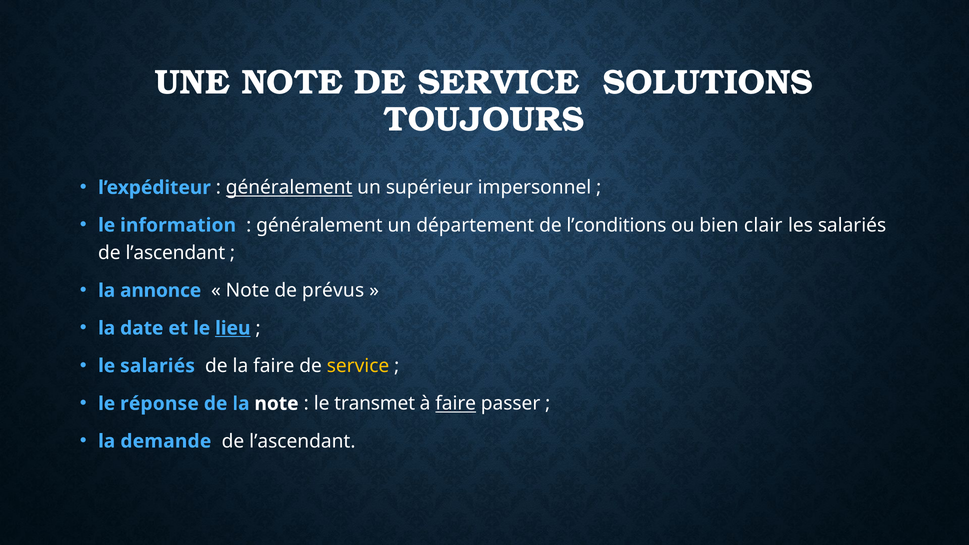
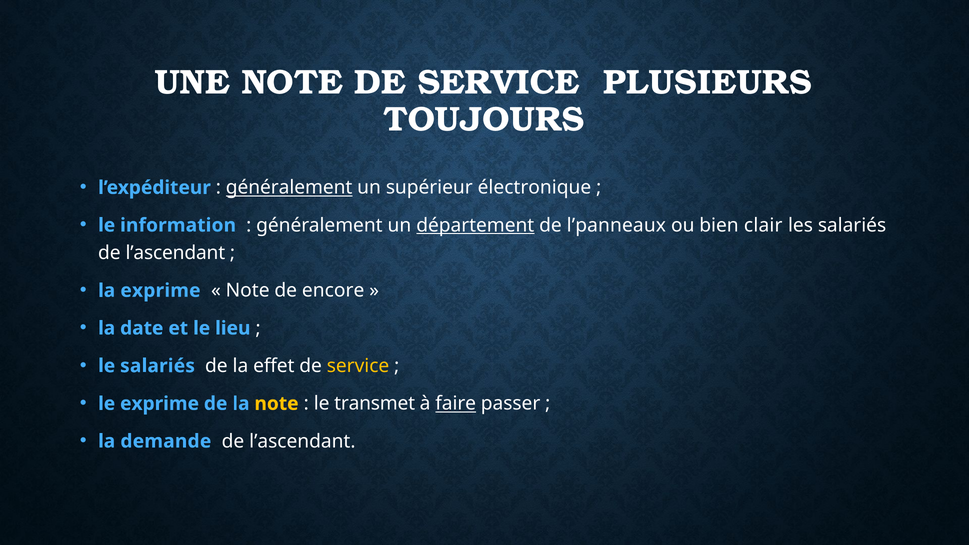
SOLUTIONS: SOLUTIONS -> PLUSIEURS
impersonnel: impersonnel -> électronique
département underline: none -> present
l’conditions: l’conditions -> l’panneaux
la annonce: annonce -> exprime
prévus: prévus -> encore
lieu underline: present -> none
la faire: faire -> effet
le réponse: réponse -> exprime
note at (276, 404) colour: white -> yellow
